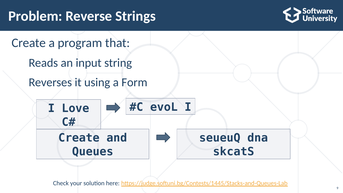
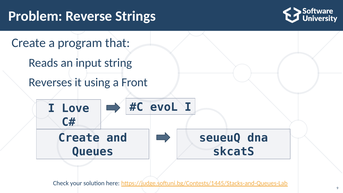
Form: Form -> Front
